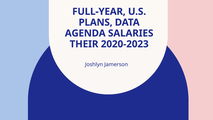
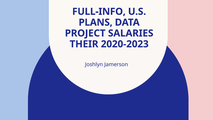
FULL-YEAR: FULL-YEAR -> FULL-INFO
AGENDA: AGENDA -> PROJECT
